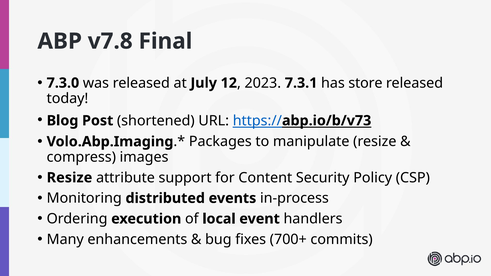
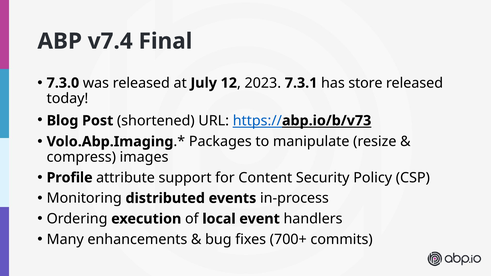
v7.8: v7.8 -> v7.4
Resize at (69, 178): Resize -> Profile
